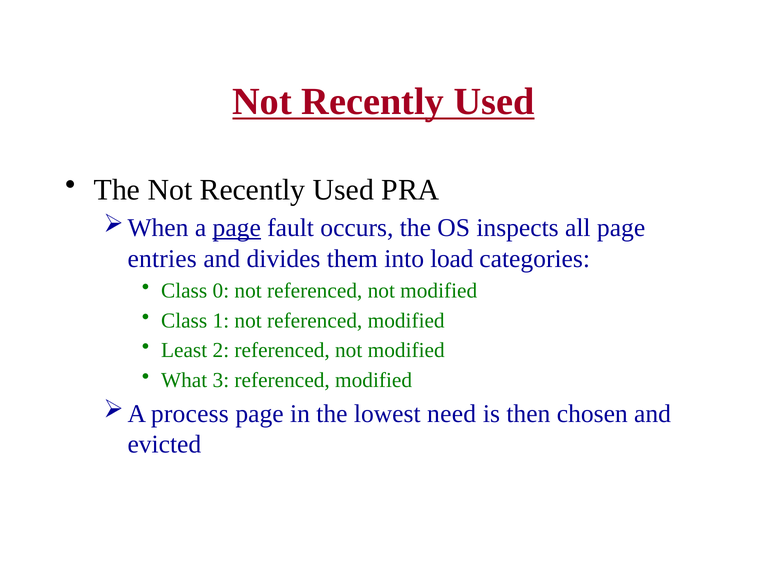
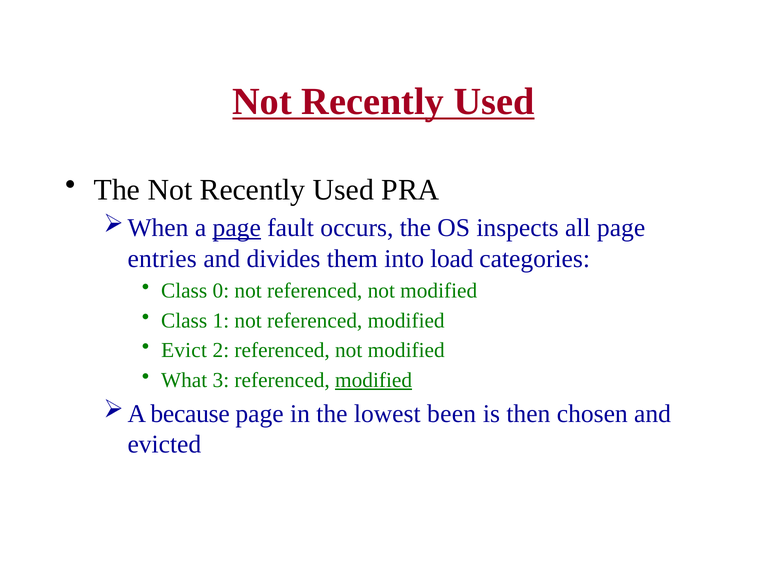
Least: Least -> Evict
modified at (374, 380) underline: none -> present
process: process -> because
need: need -> been
